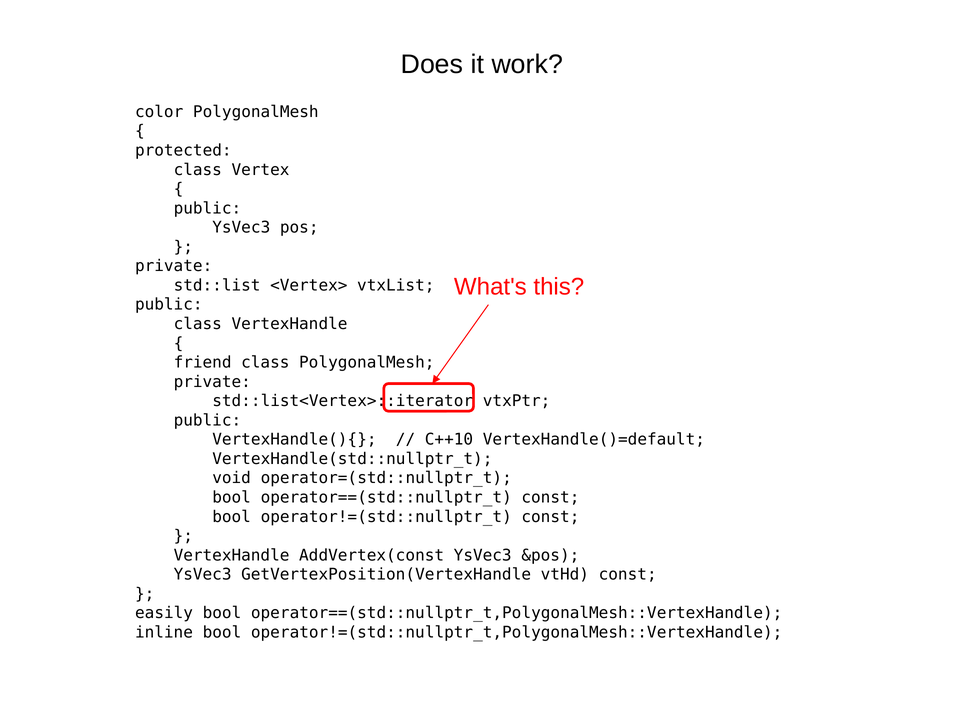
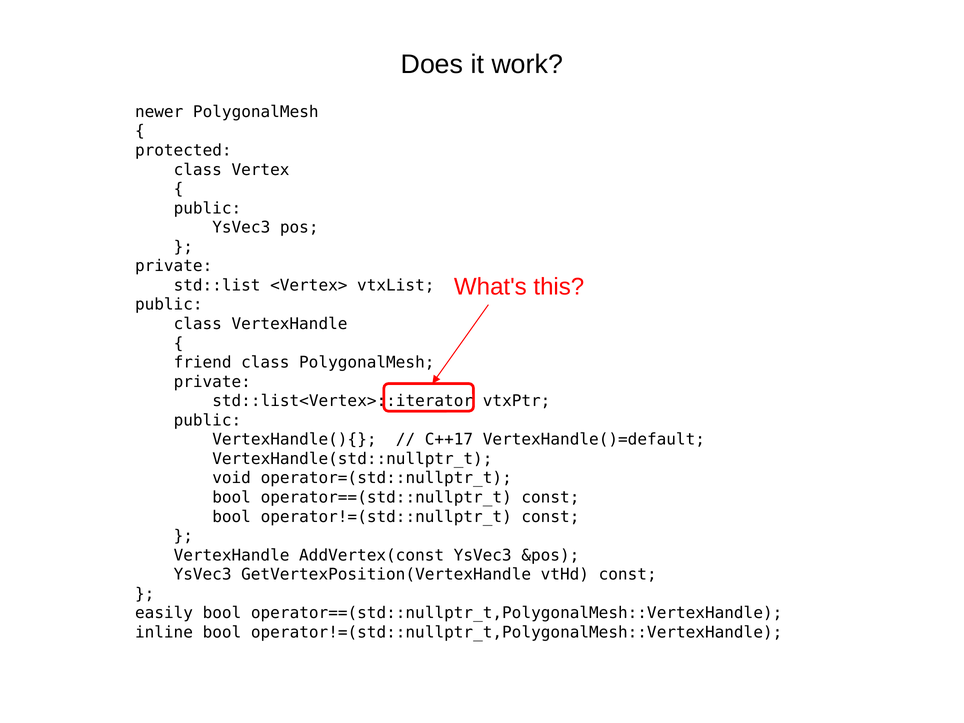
color: color -> newer
C++10: C++10 -> C++17
